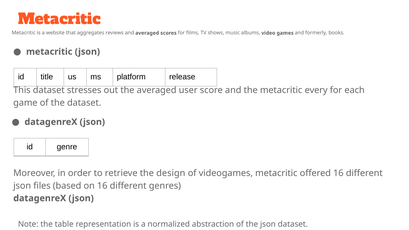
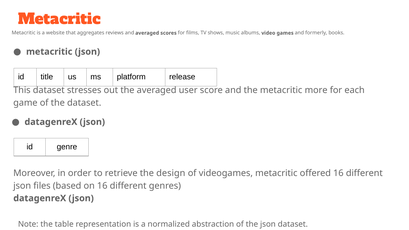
every: every -> more
